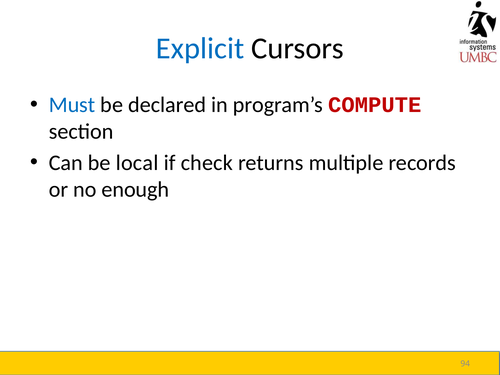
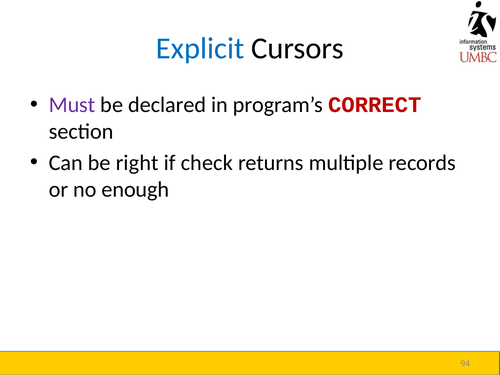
Must colour: blue -> purple
COMPUTE: COMPUTE -> CORRECT
local: local -> right
